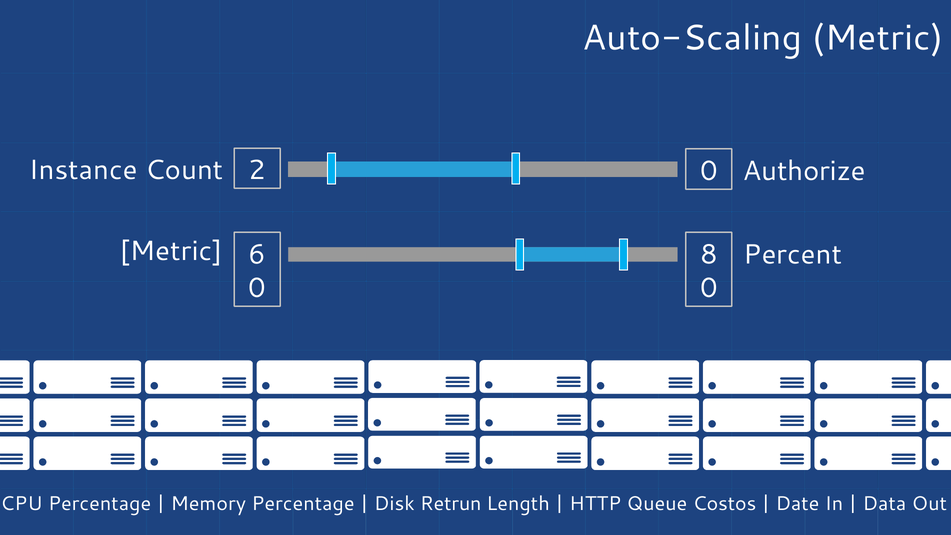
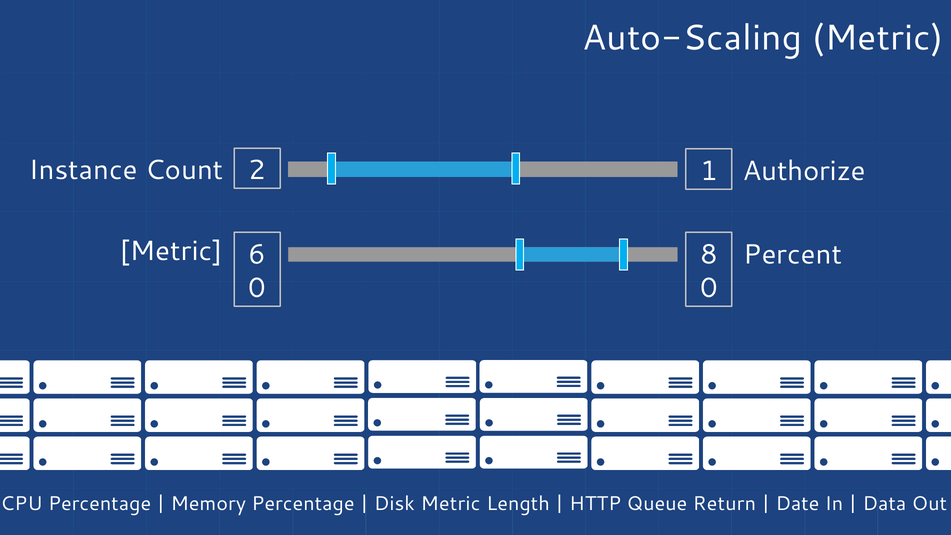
2 0: 0 -> 1
Disk Retrun: Retrun -> Metric
Costos: Costos -> Return
